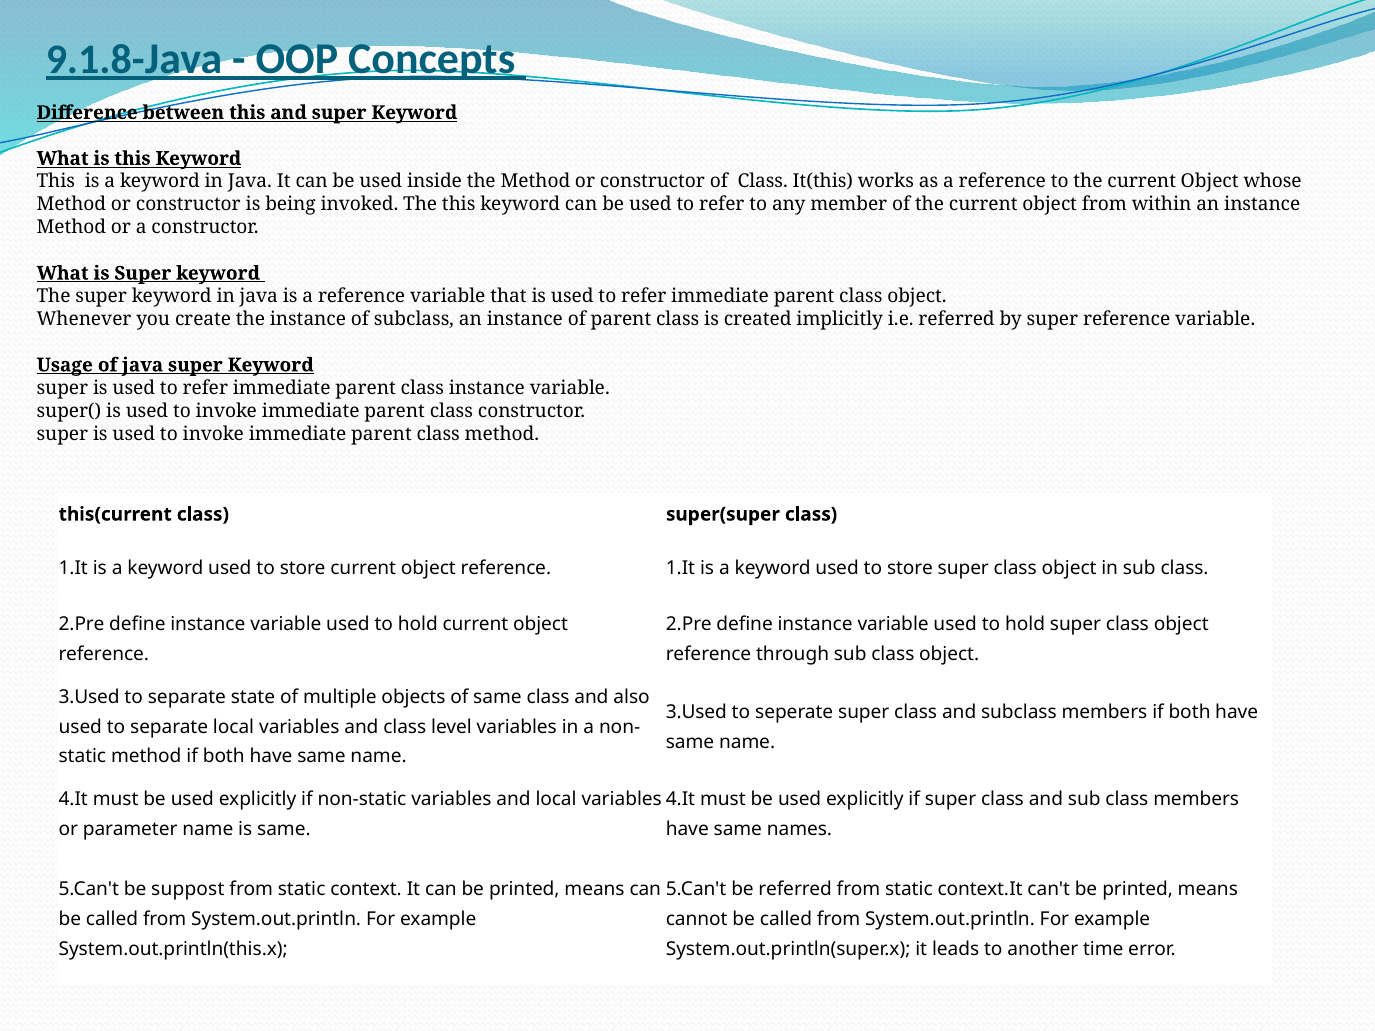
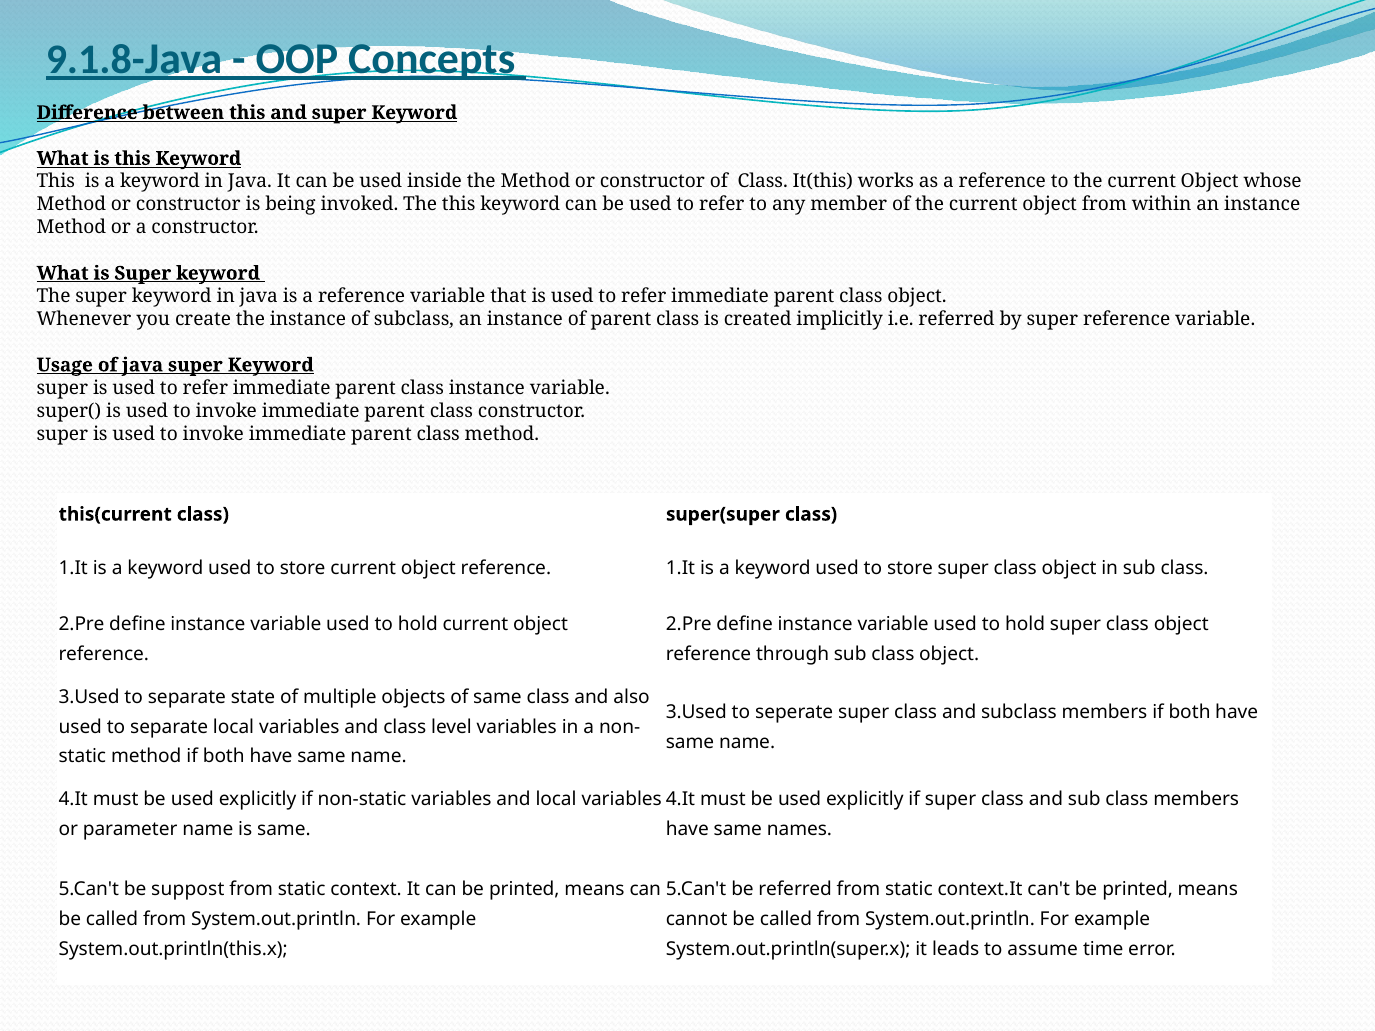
another: another -> assume
